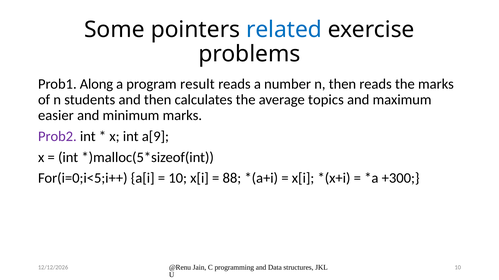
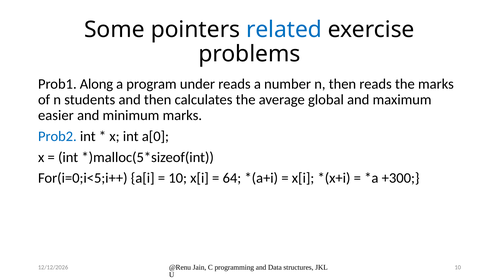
result: result -> under
topics: topics -> global
Prob2 colour: purple -> blue
a[9: a[9 -> a[0
88: 88 -> 64
